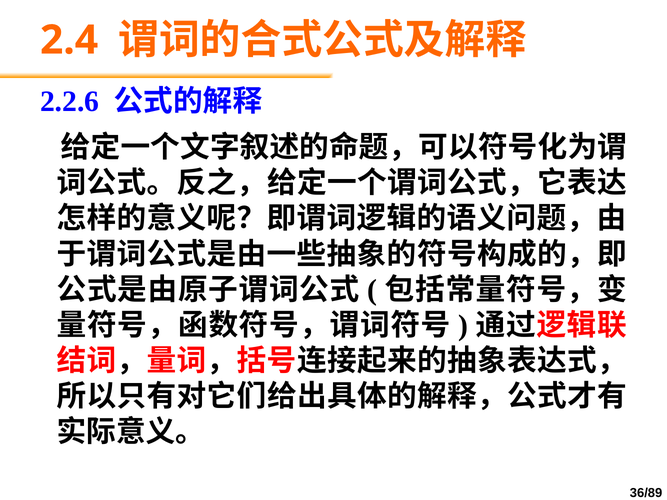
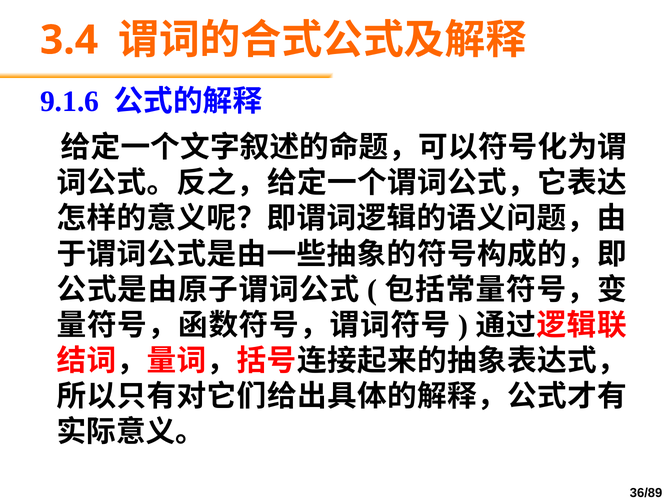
2.4: 2.4 -> 3.4
2.2.6: 2.2.6 -> 9.1.6
